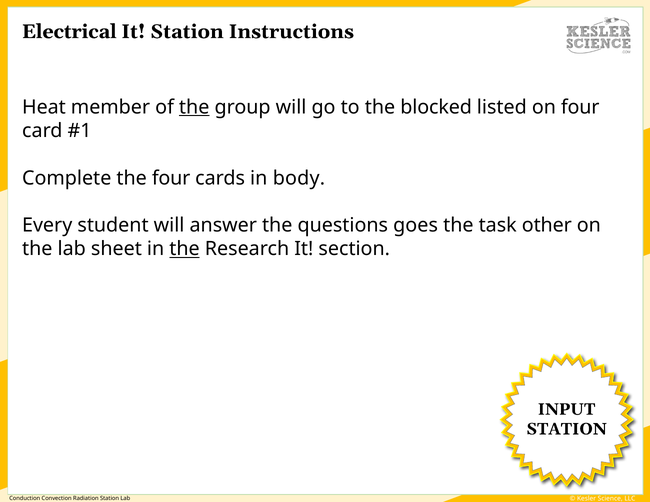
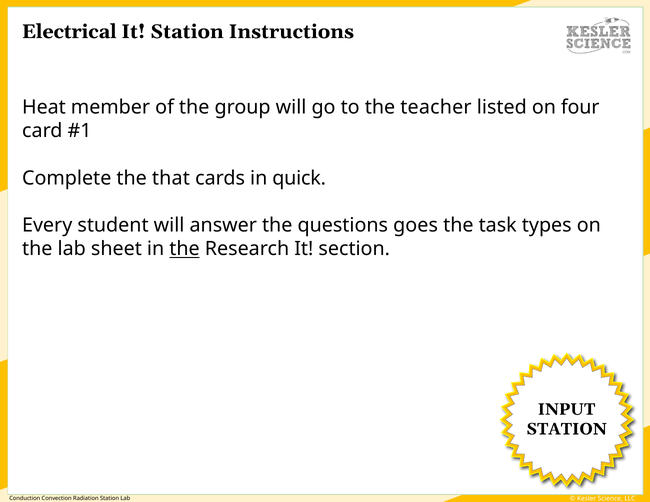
the at (194, 107) underline: present -> none
blocked: blocked -> teacher
the four: four -> that
body: body -> quick
other: other -> types
